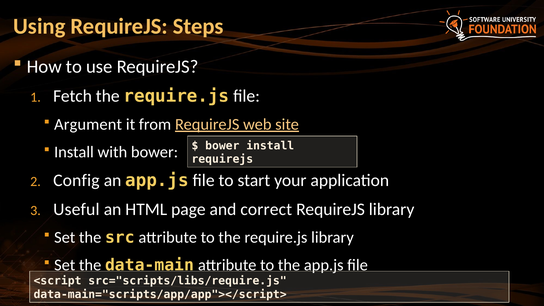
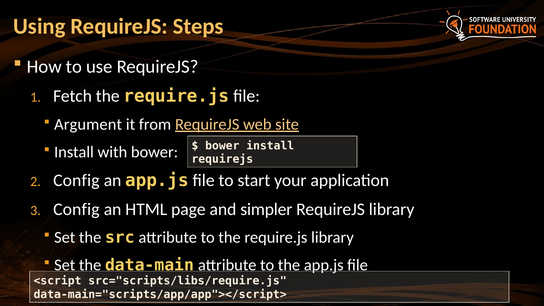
Useful at (76, 209): Useful -> Config
correct: correct -> simpler
